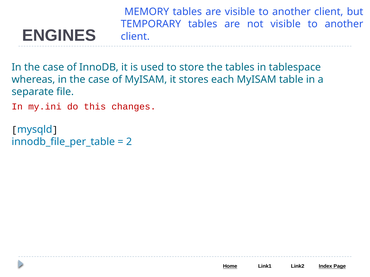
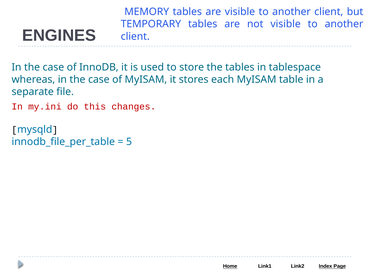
2: 2 -> 5
